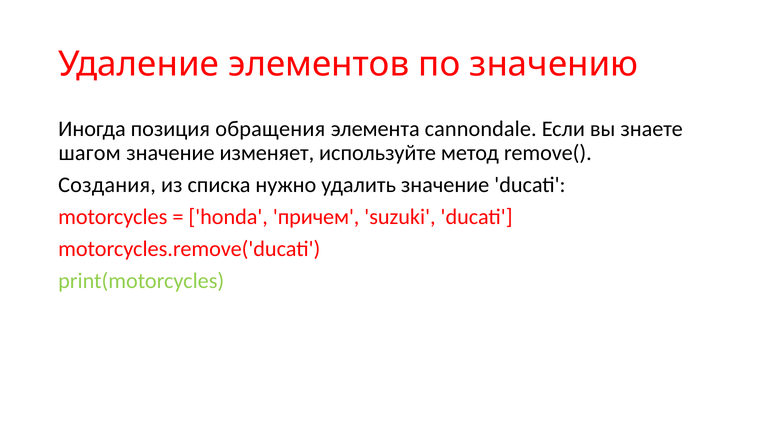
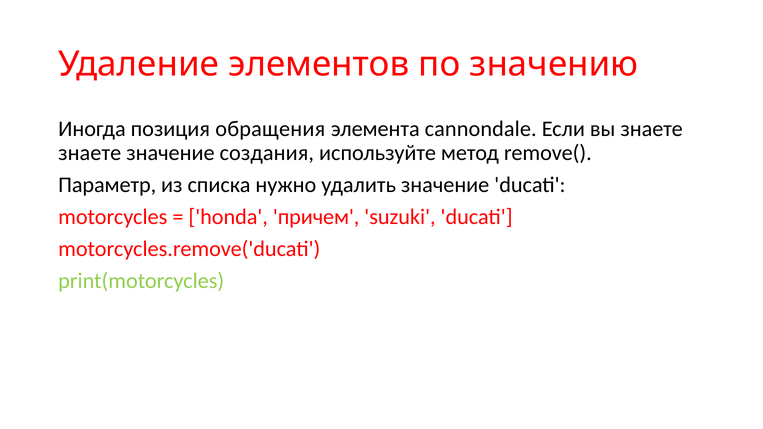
шагом at (90, 153): шагом -> знаете
изменяет: изменяет -> создания
Создания: Создания -> Параметр
